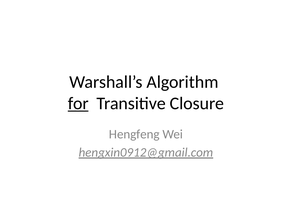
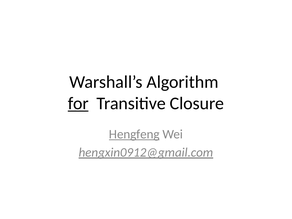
Hengfeng underline: none -> present
